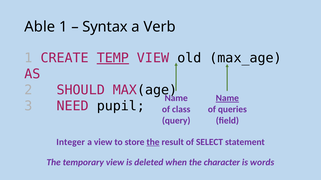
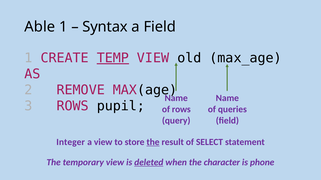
a Verb: Verb -> Field
SHOULD: SHOULD -> REMOVE
Name at (227, 98) underline: present -> none
3 NEED: NEED -> ROWS
of class: class -> rows
deleted underline: none -> present
words: words -> phone
